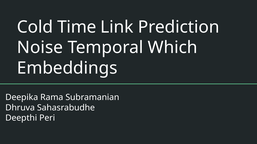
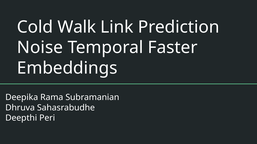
Time: Time -> Walk
Which: Which -> Faster
